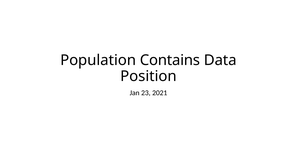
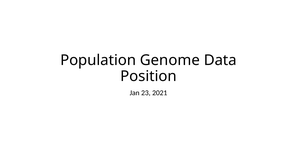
Contains: Contains -> Genome
